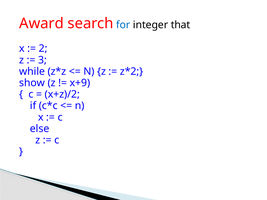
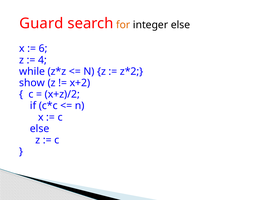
Award: Award -> Guard
for colour: blue -> orange
integer that: that -> else
2: 2 -> 6
3: 3 -> 4
x+9: x+9 -> x+2
